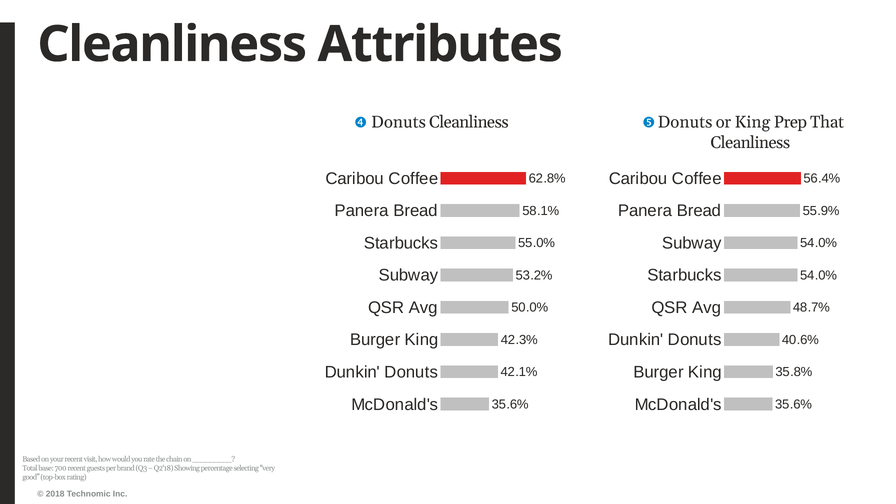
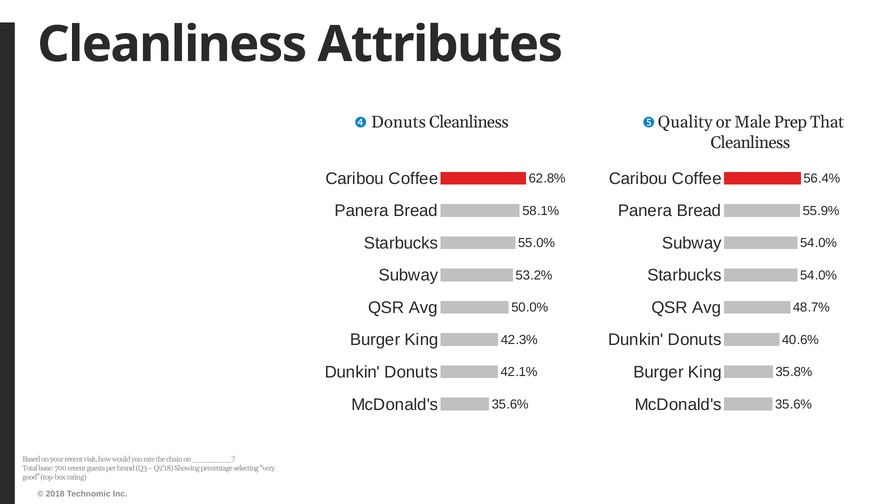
Cleanliness Donuts: Donuts -> Quality
or King: King -> Male
